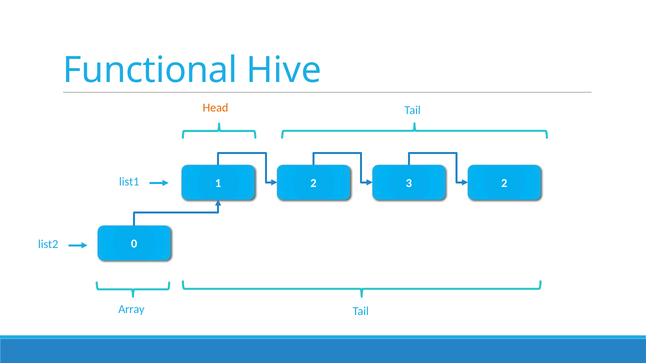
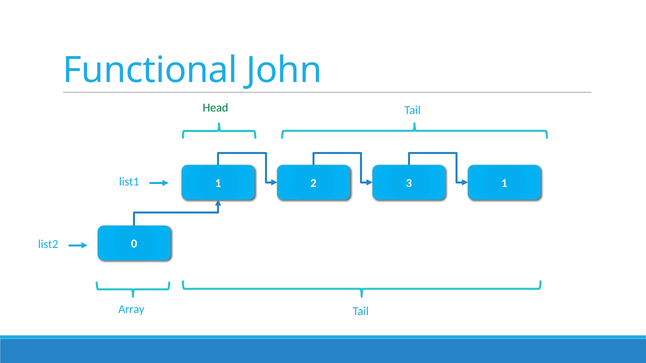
Hive: Hive -> John
Head colour: orange -> green
2 at (504, 183): 2 -> 1
